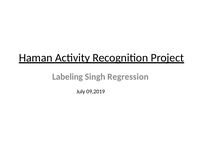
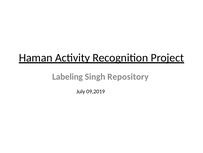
Regression: Regression -> Repository
